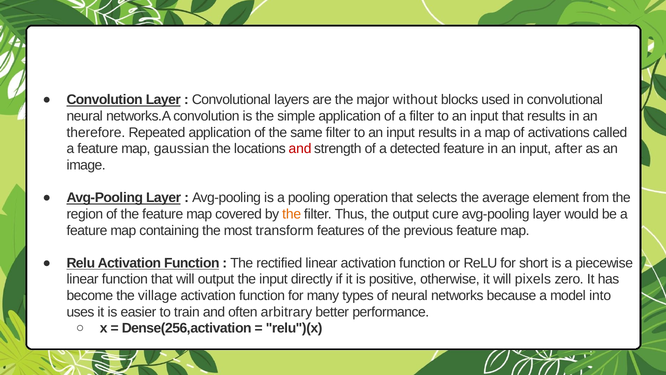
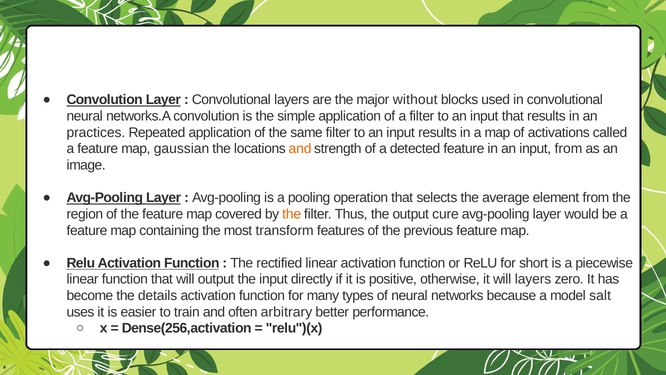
therefore: therefore -> practices
and at (300, 149) colour: red -> orange
input after: after -> from
will pixels: pixels -> layers
village: village -> details
into: into -> salt
